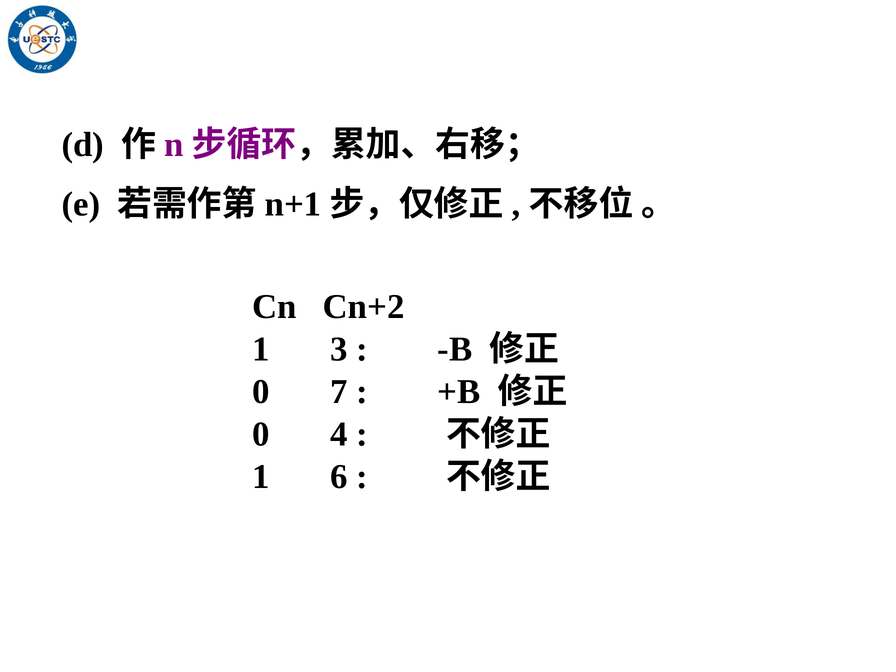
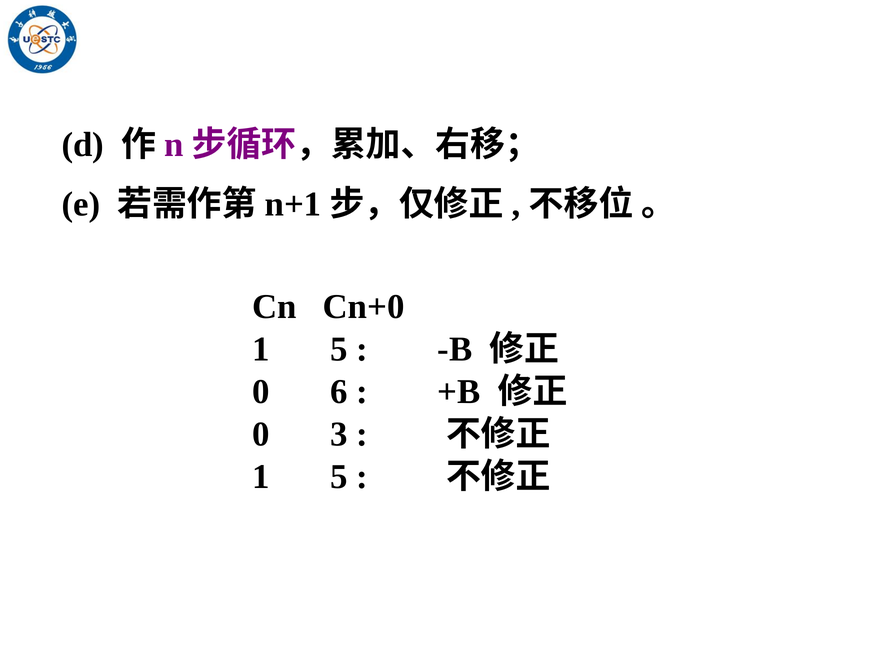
Cn+2: Cn+2 -> Cn+0
3 at (339, 349): 3 -> 5
7: 7 -> 6
4: 4 -> 3
6 at (339, 477): 6 -> 5
